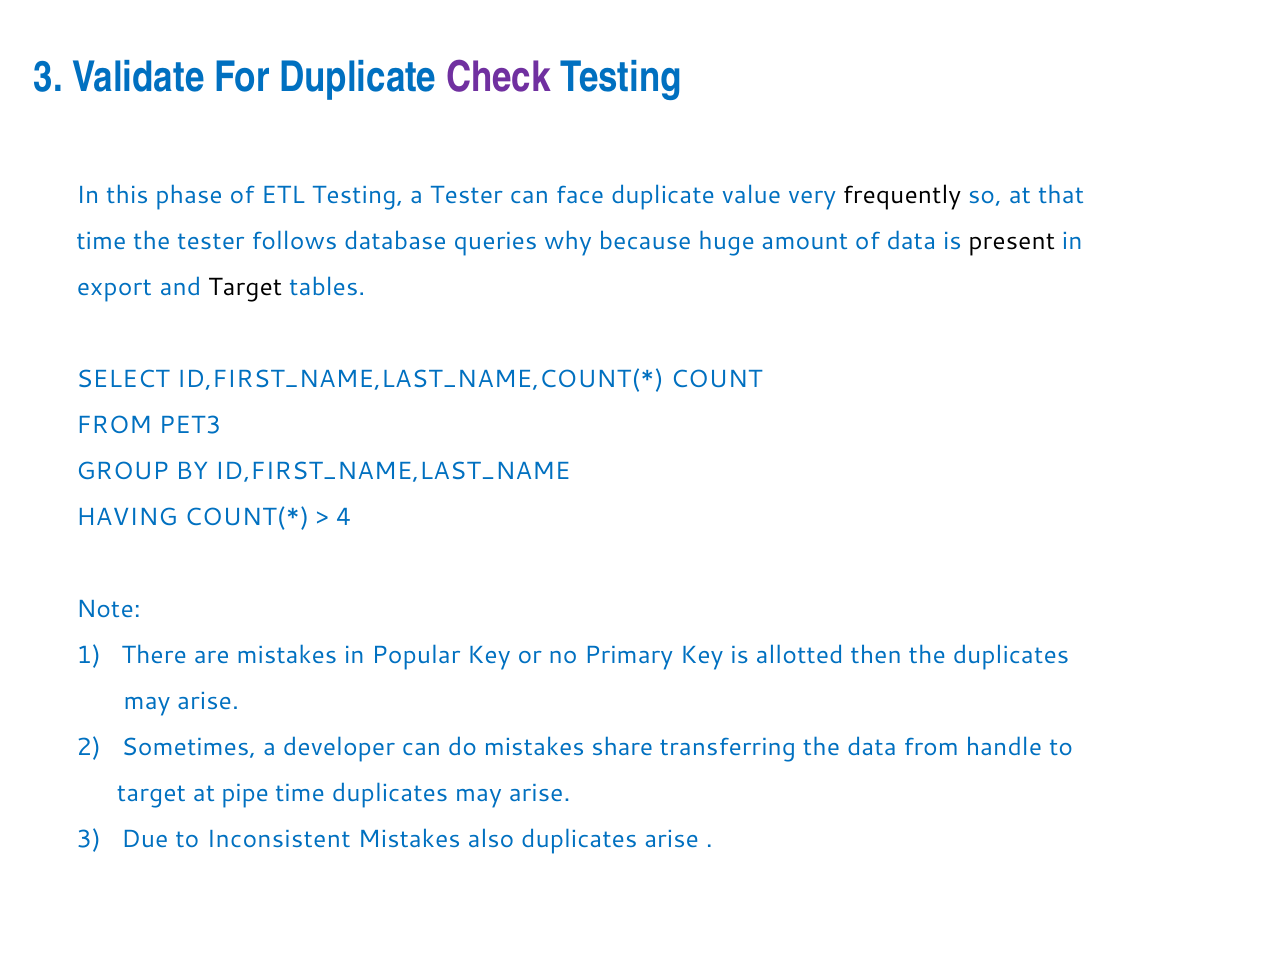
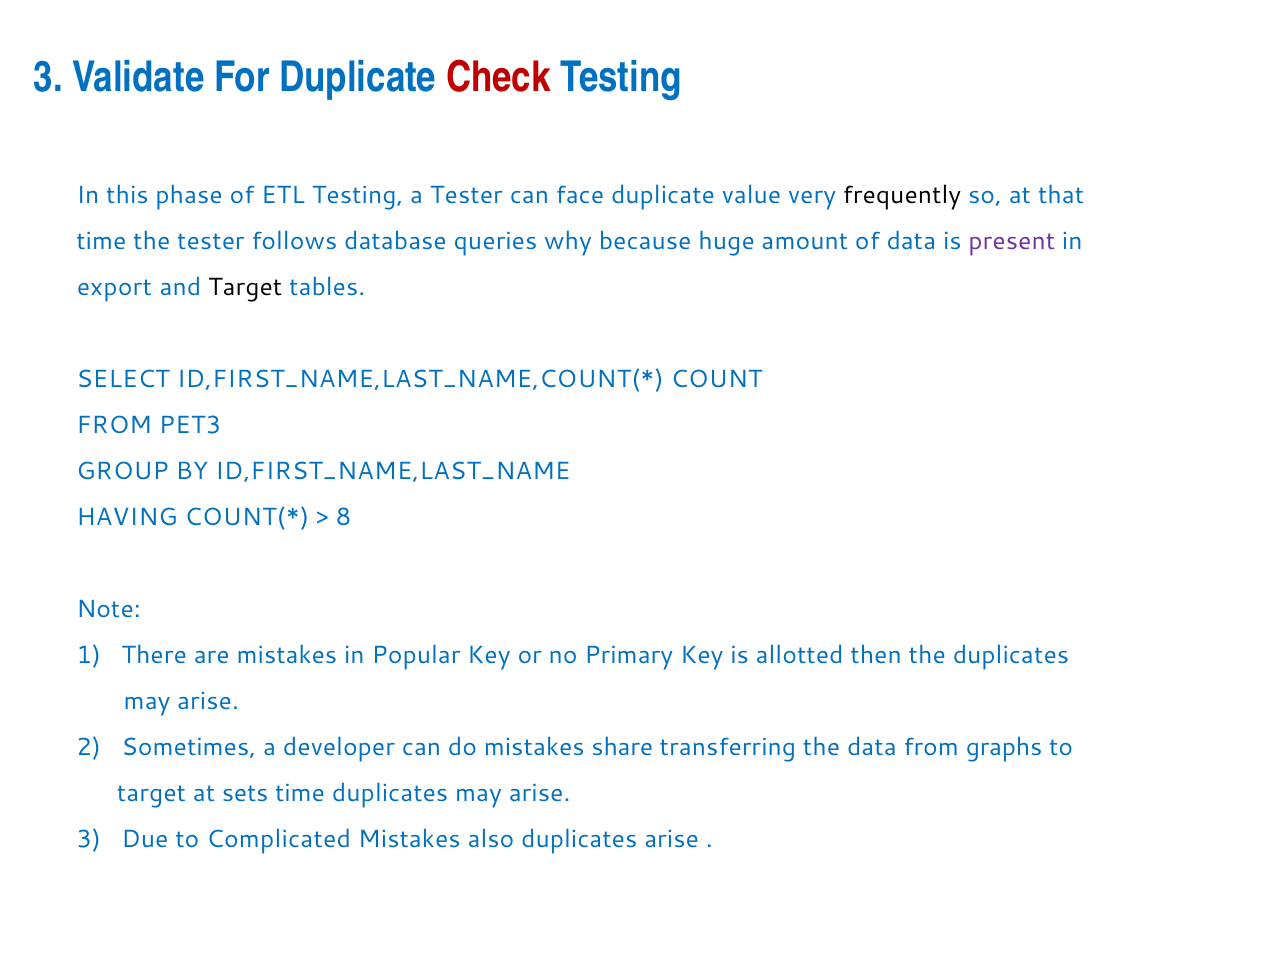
Check colour: purple -> red
present colour: black -> purple
4: 4 -> 8
handle: handle -> graphs
pipe: pipe -> sets
Inconsistent: Inconsistent -> Complicated
